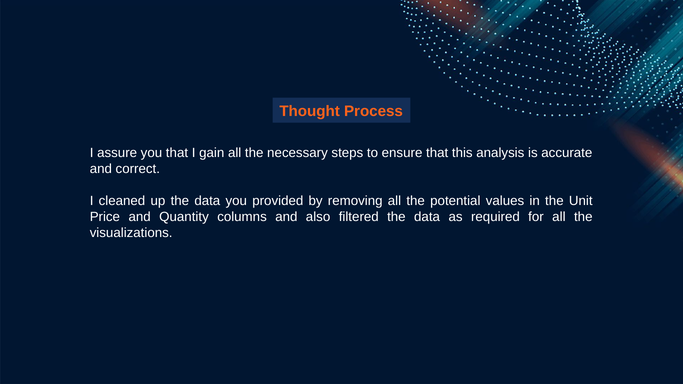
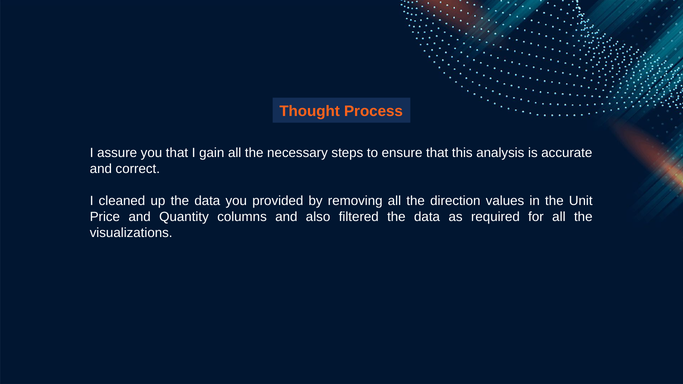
potential: potential -> direction
